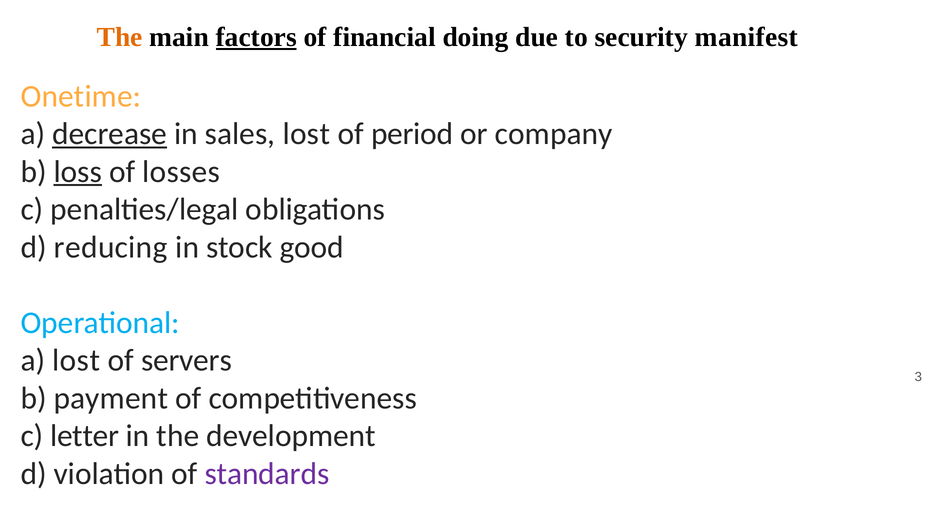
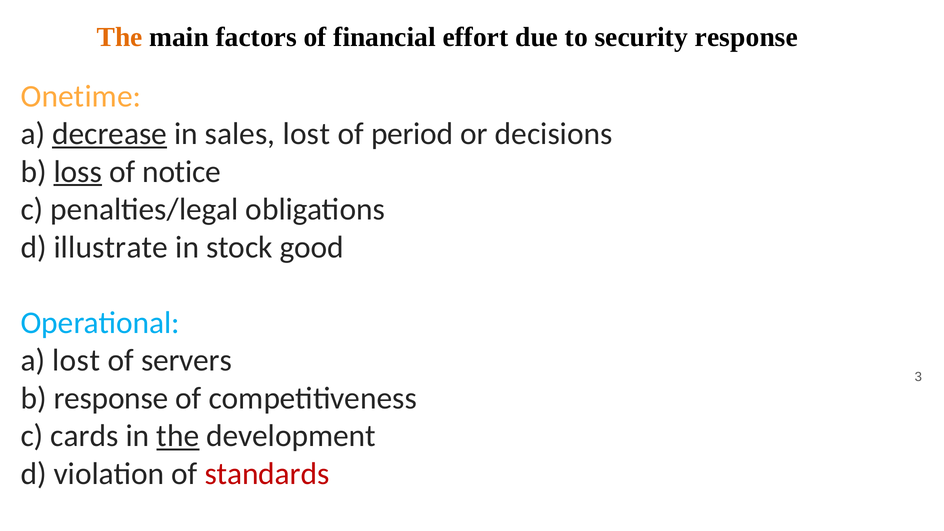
factors underline: present -> none
doing: doing -> effort
security manifest: manifest -> response
company: company -> decisions
losses: losses -> notice
d reducing: reducing -> illustrate
b payment: payment -> response
letter: letter -> cards
the at (178, 436) underline: none -> present
standards colour: purple -> red
